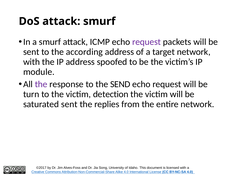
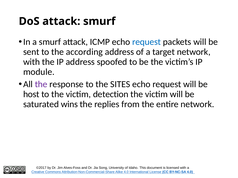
request at (147, 42) colour: purple -> blue
SEND: SEND -> SITES
turn: turn -> host
saturated sent: sent -> wins
